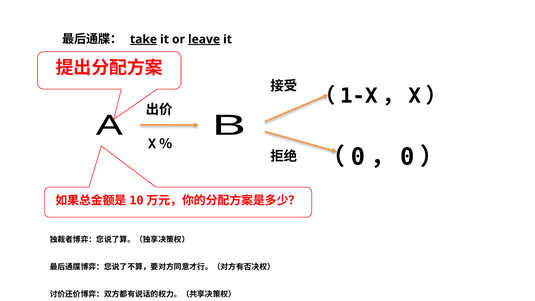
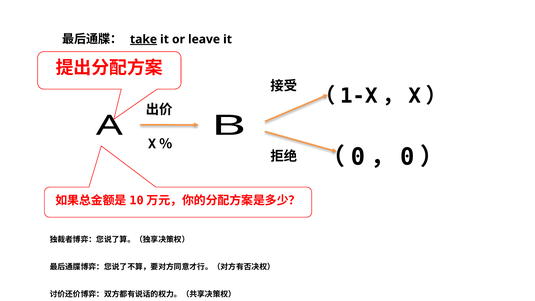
leave underline: present -> none
